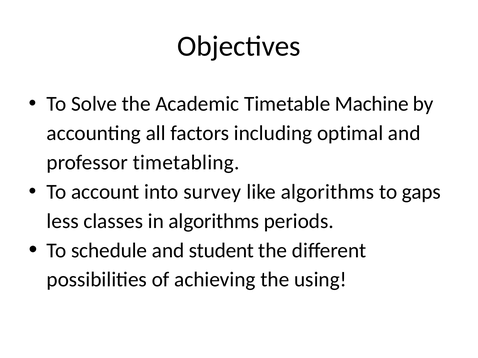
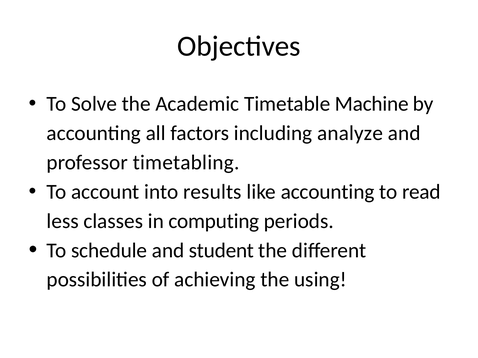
optimal: optimal -> analyze
survey: survey -> results
like algorithms: algorithms -> accounting
gaps: gaps -> read
in algorithms: algorithms -> computing
